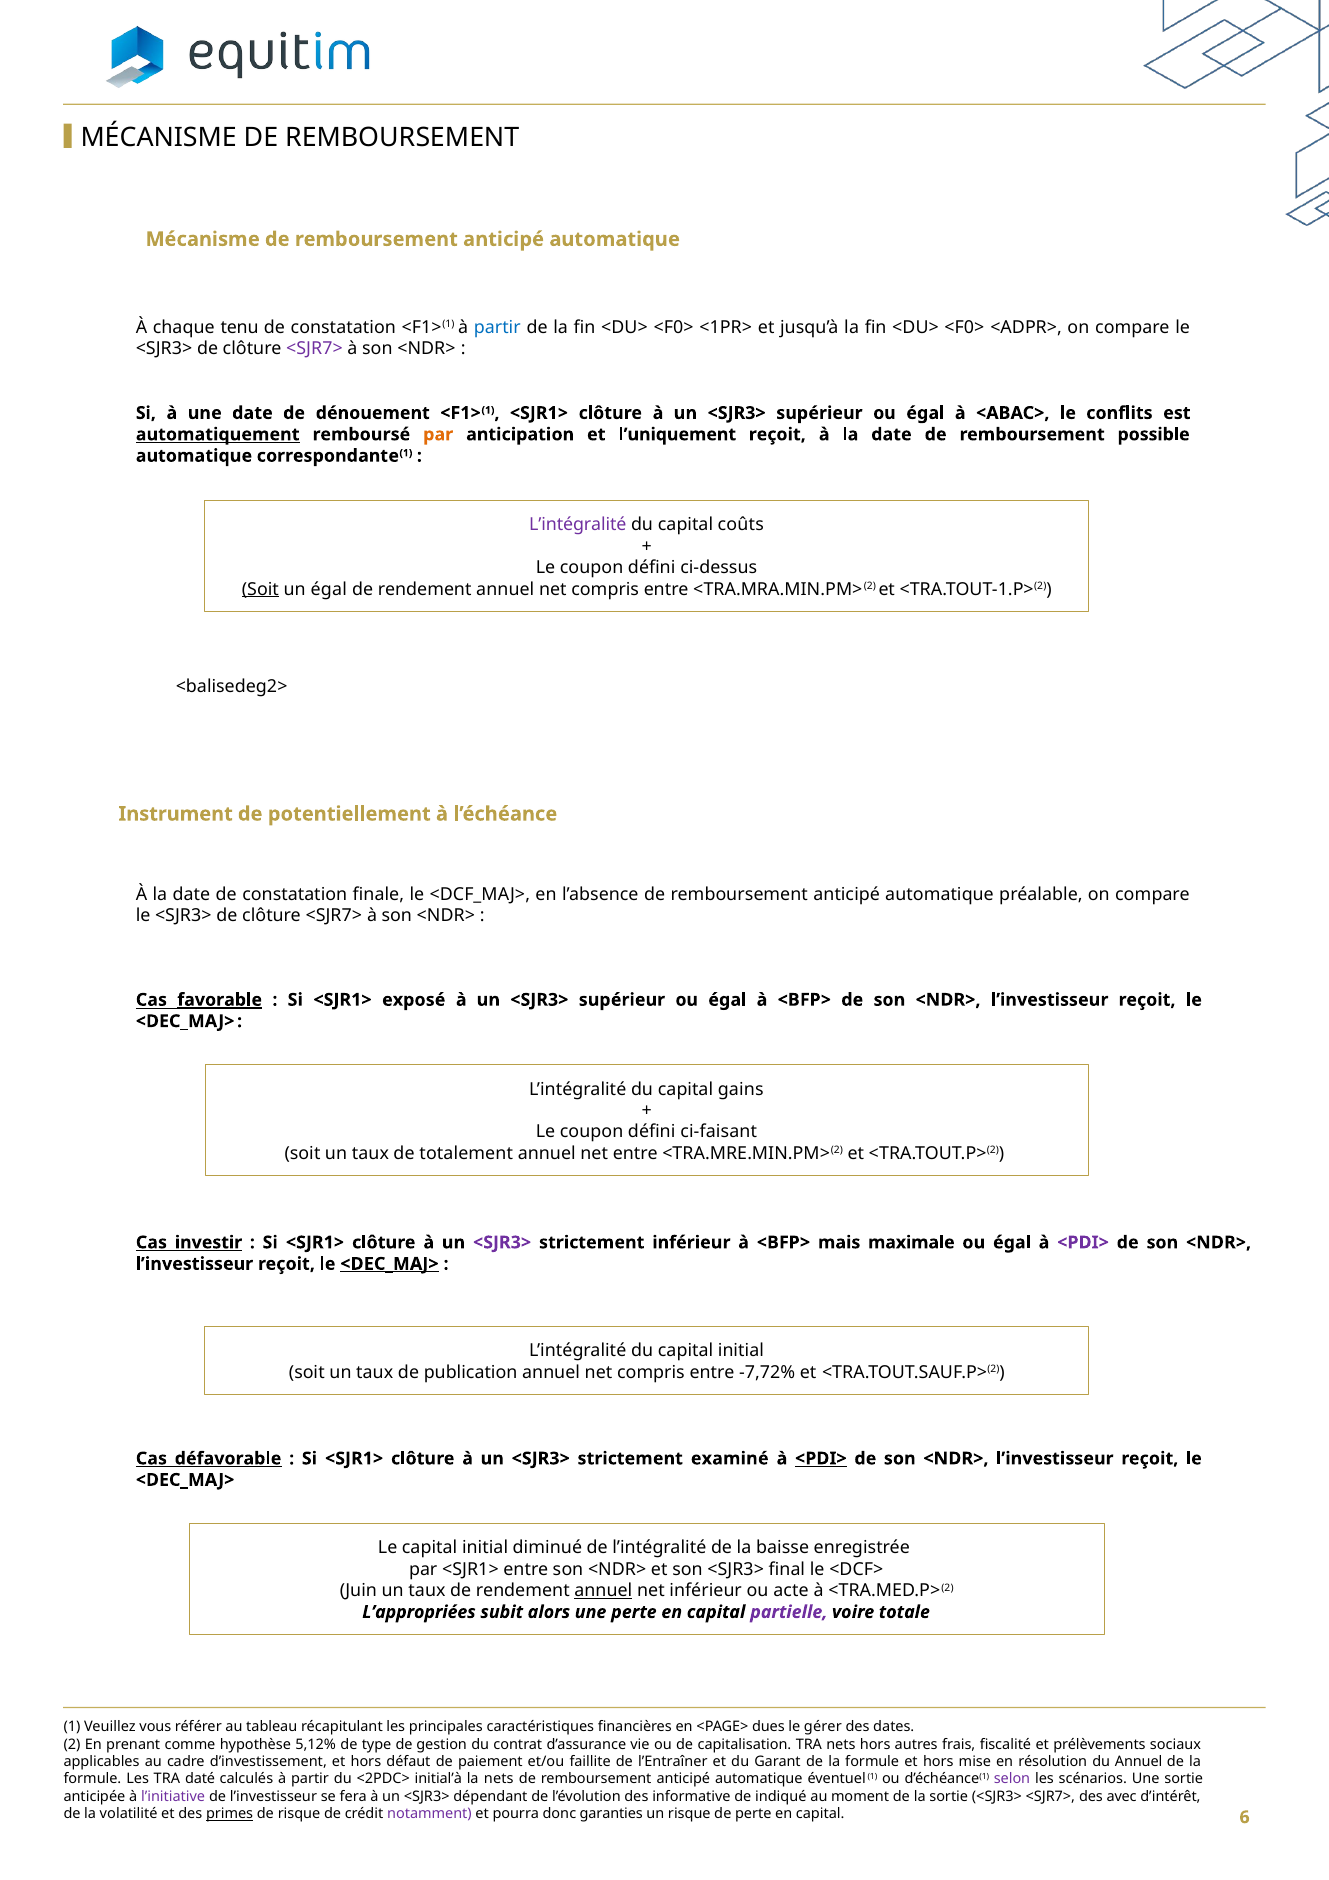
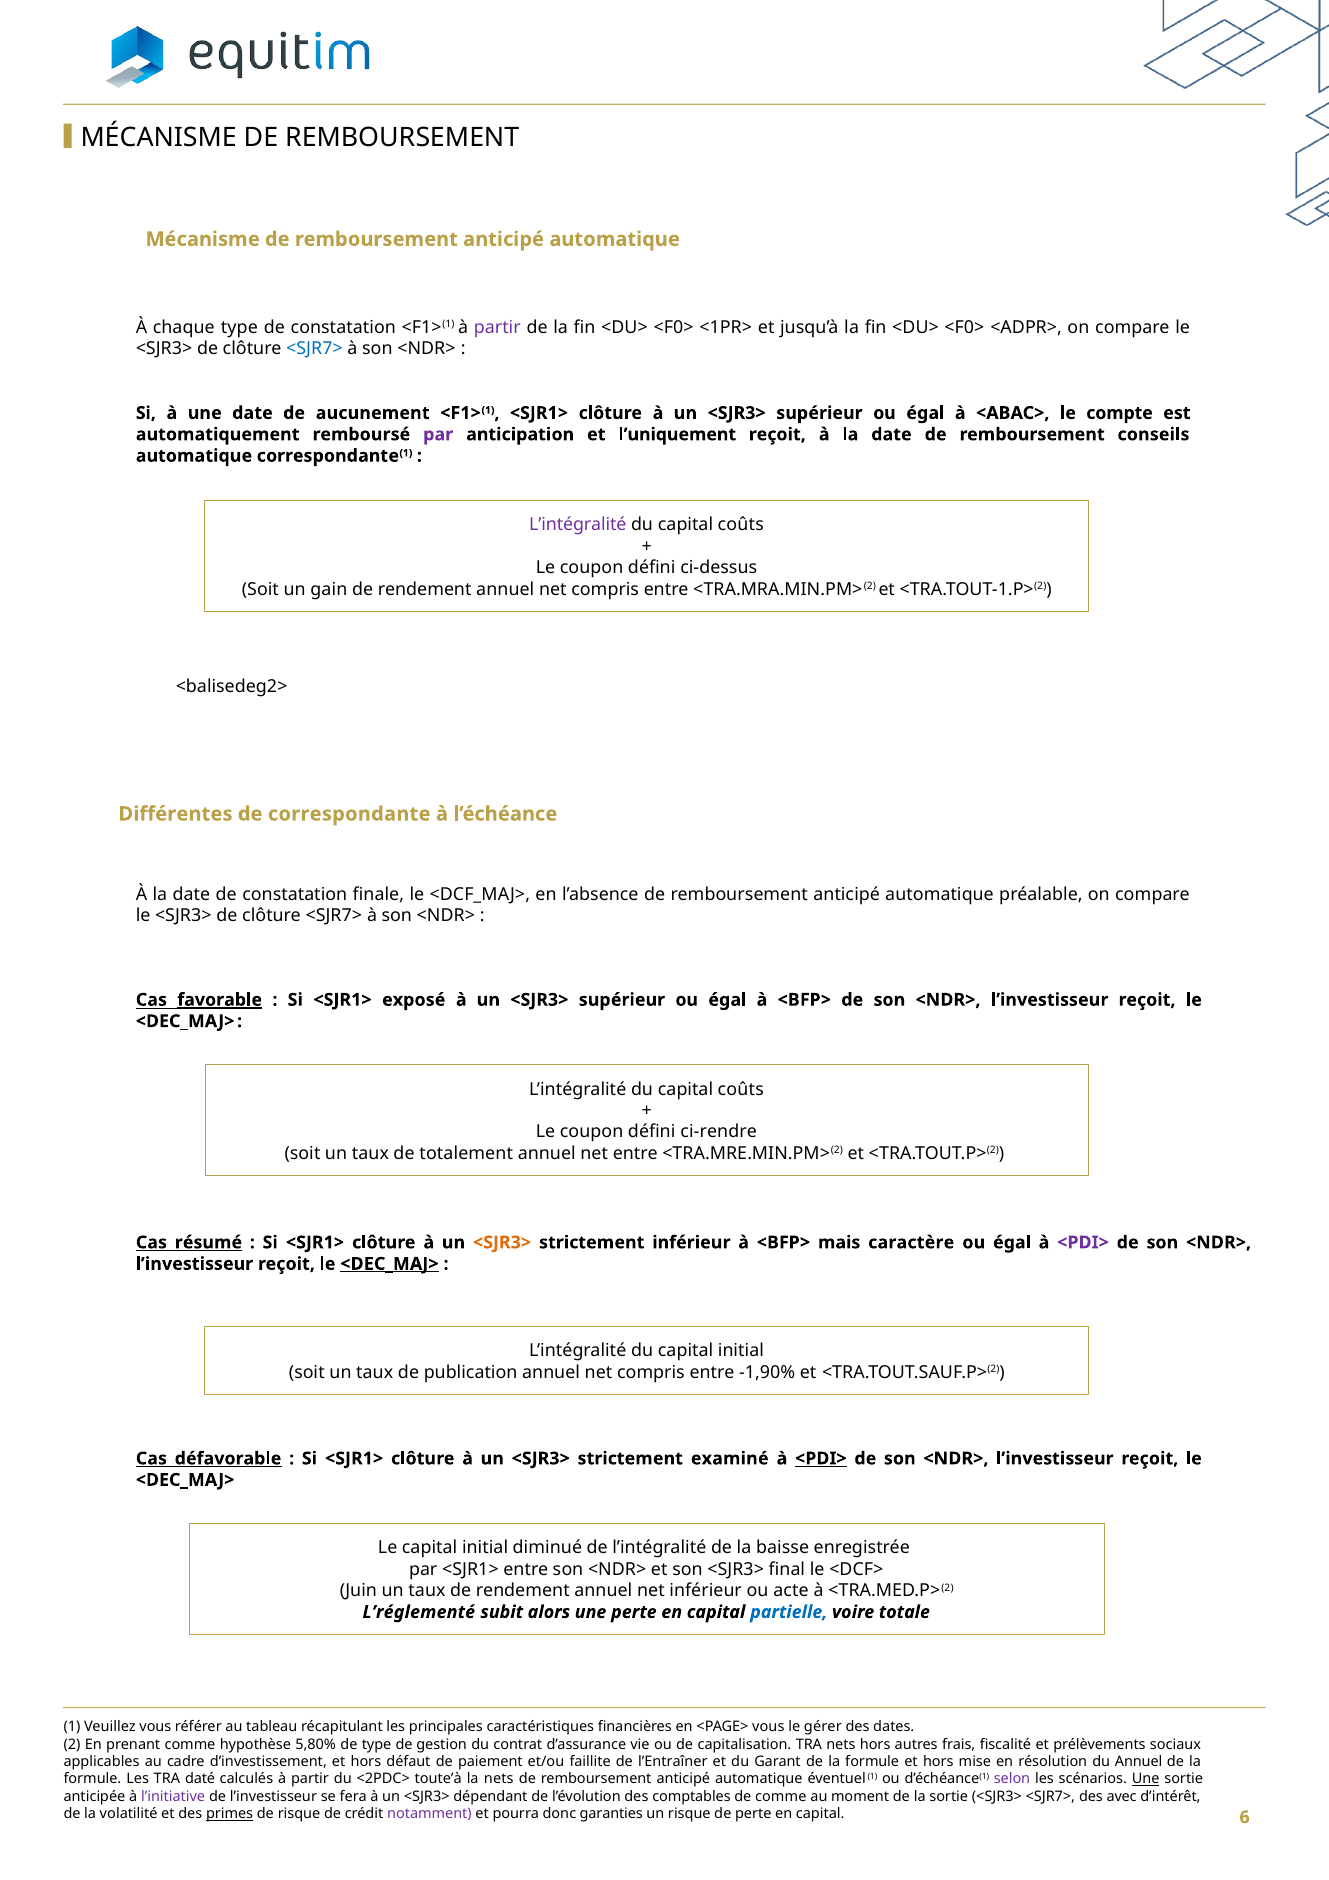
chaque tenu: tenu -> type
partir at (497, 327) colour: blue -> purple
<SJR7> at (314, 349) colour: purple -> blue
dénouement: dénouement -> aucunement
conflits: conflits -> compte
automatiquement underline: present -> none
par at (438, 434) colour: orange -> purple
possible: possible -> conseils
Soit at (260, 589) underline: present -> none
un égal: égal -> gain
Instrument: Instrument -> Différentes
potentiellement: potentiellement -> correspondante
gains at (741, 1089): gains -> coûts
ci-faisant: ci-faisant -> ci-rendre
investir: investir -> résumé
<SJR3> at (502, 1242) colour: purple -> orange
maximale: maximale -> caractère
-7,72%: -7,72% -> -1,90%
annuel at (603, 1590) underline: present -> none
L’appropriées: L’appropriées -> L’réglementé
partielle colour: purple -> blue
<PAGE> dues: dues -> vous
5,12%: 5,12% -> 5,80%
initial’à: initial’à -> toute’à
Une at (1146, 1779) underline: none -> present
informative: informative -> comptables
de indiqué: indiqué -> comme
